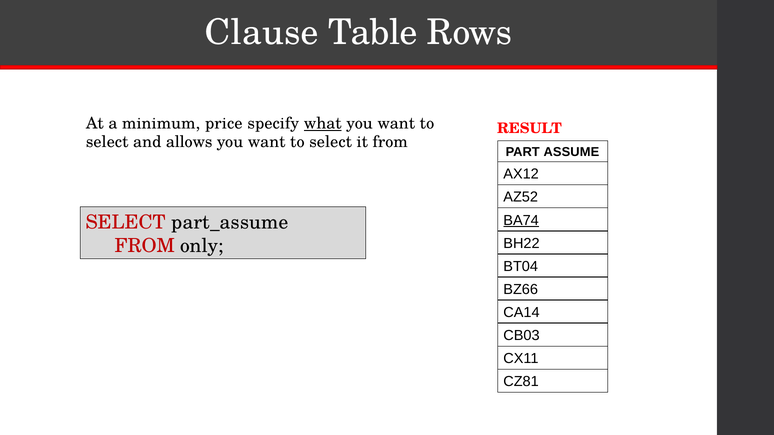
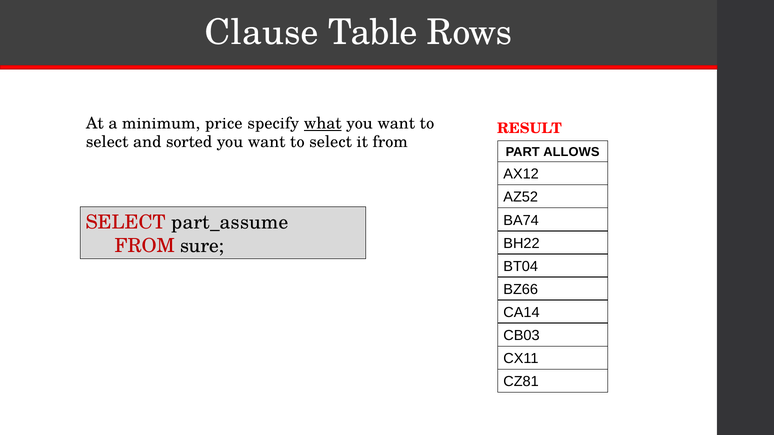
allows: allows -> sorted
ASSUME: ASSUME -> ALLOWS
BA74 underline: present -> none
only: only -> sure
